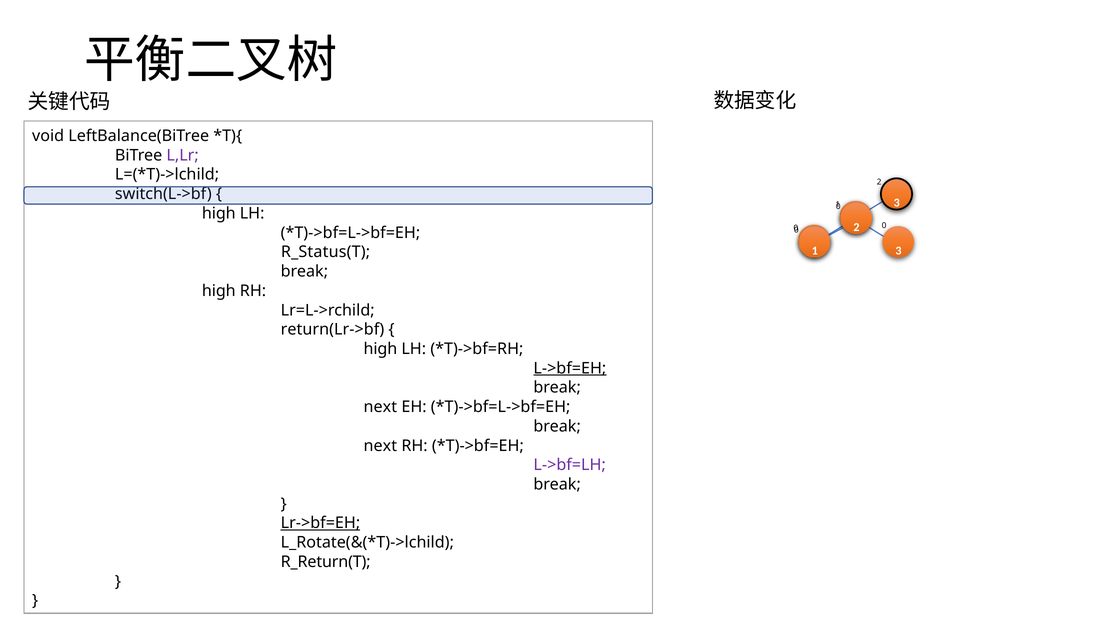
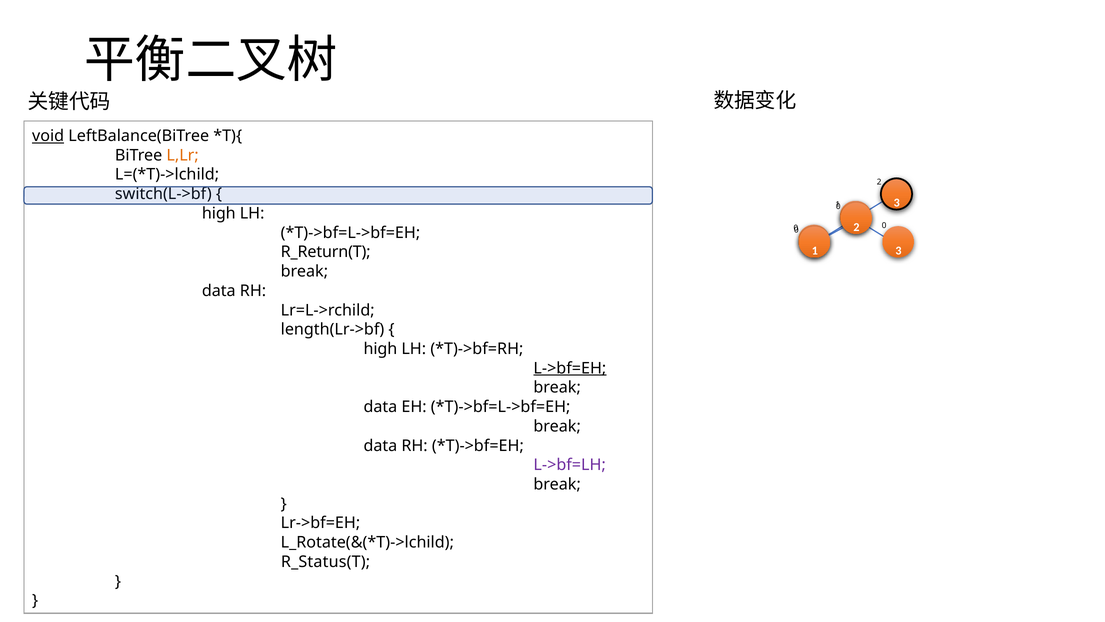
void underline: none -> present
L,Lr colour: purple -> orange
R_Status(T: R_Status(T -> R_Return(T
high at (219, 291): high -> data
return(Lr->bf: return(Lr->bf -> length(Lr->bf
next at (380, 407): next -> data
next at (380, 445): next -> data
Lr->bf=EH underline: present -> none
R_Return(T: R_Return(T -> R_Status(T
